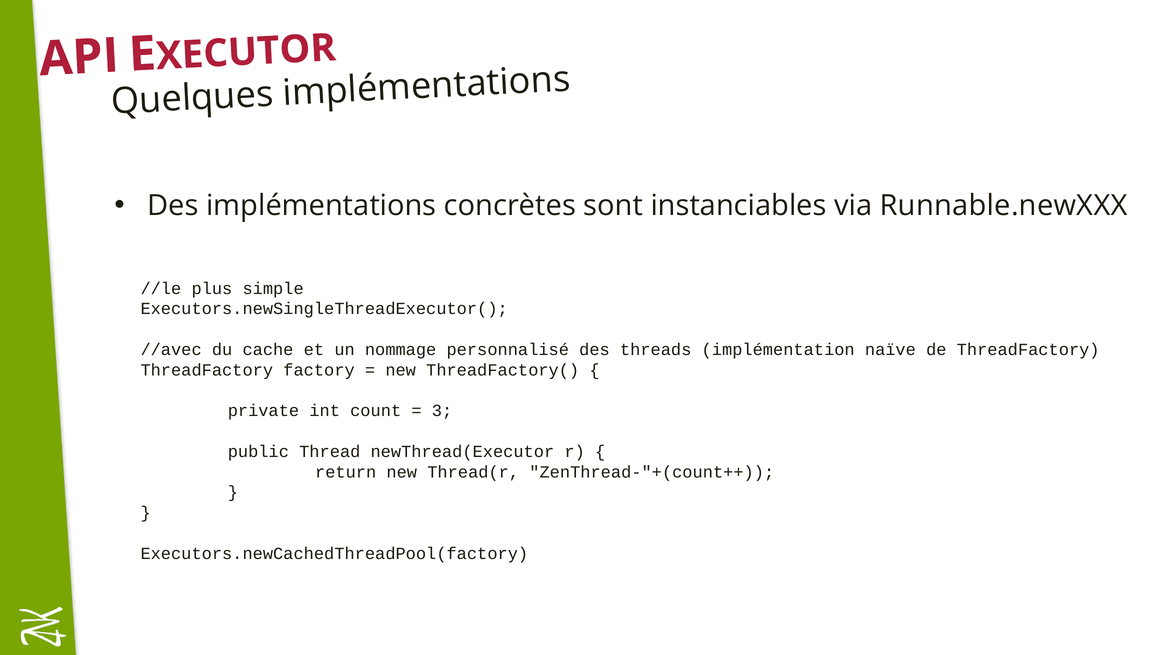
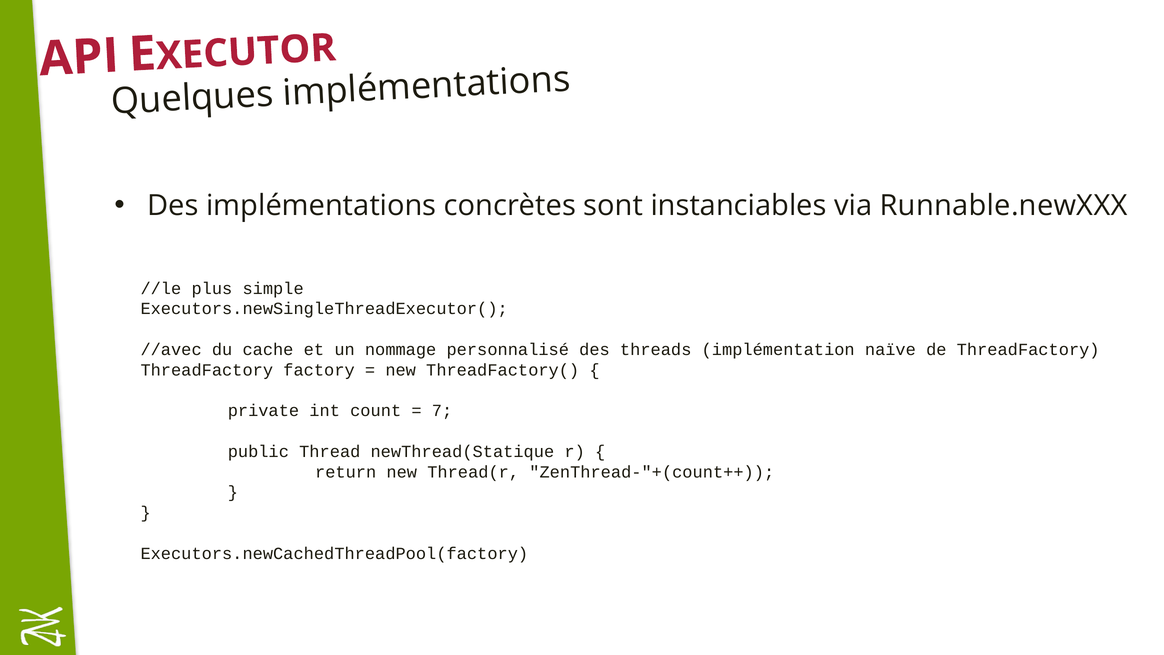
3: 3 -> 7
newThread(Executor: newThread(Executor -> newThread(Statique
